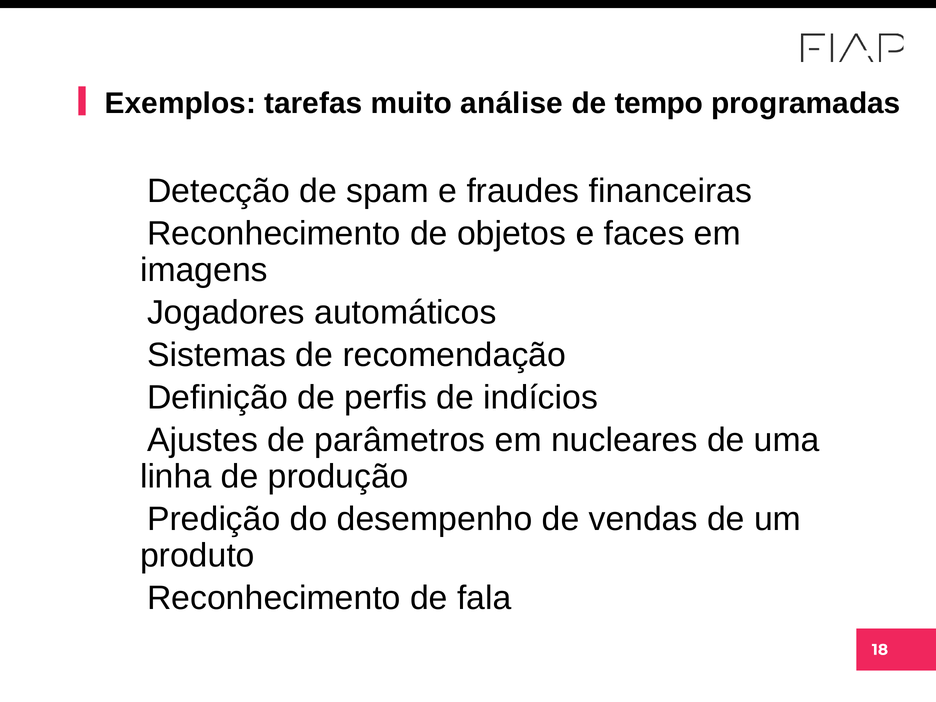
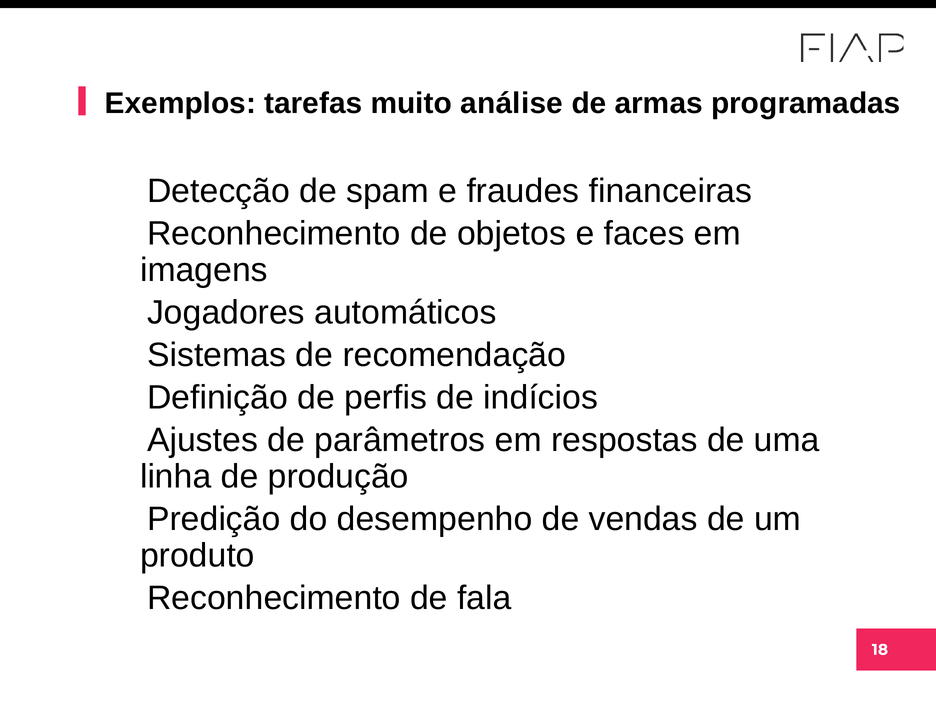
tempo: tempo -> armas
nucleares: nucleares -> respostas
